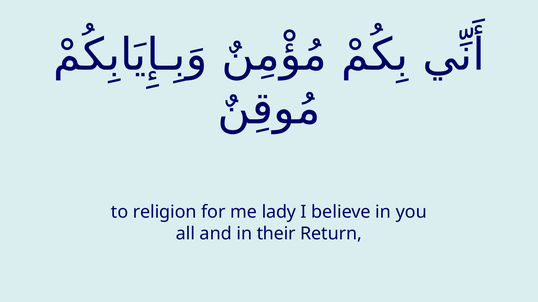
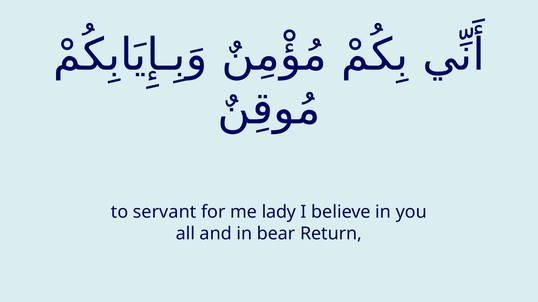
religion: religion -> servant
their: their -> bear
